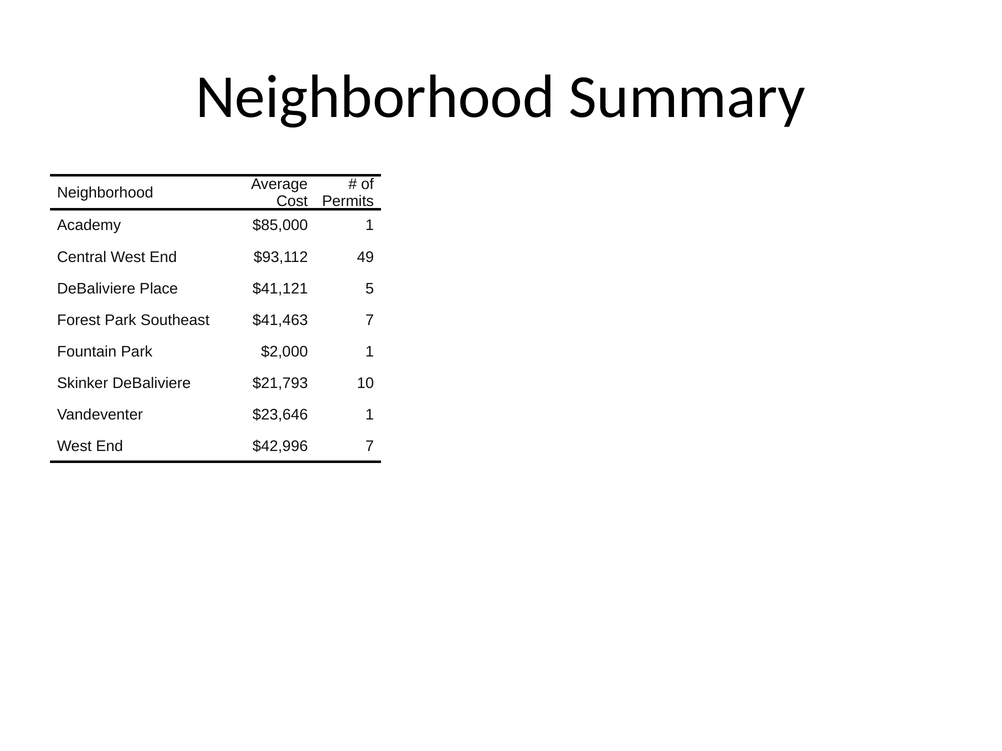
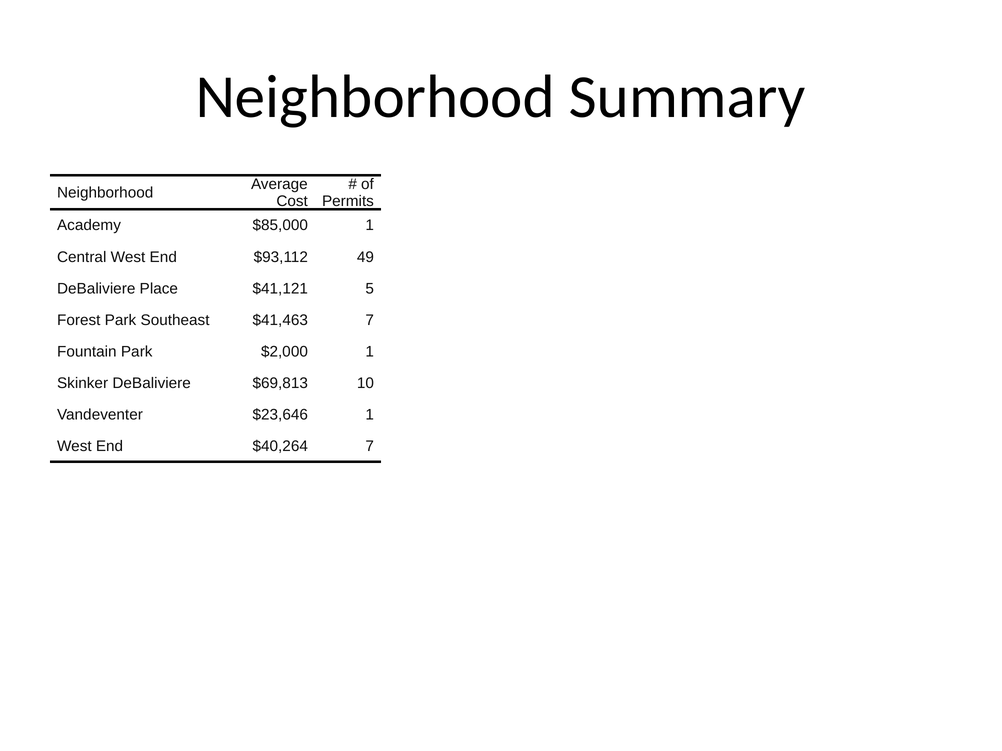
$21,793: $21,793 -> $69,813
$42,996: $42,996 -> $40,264
